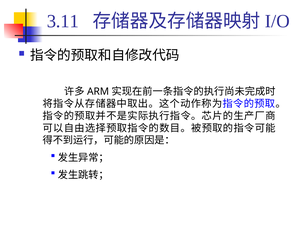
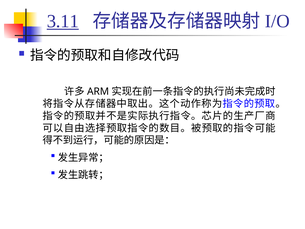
3.11 underline: none -> present
